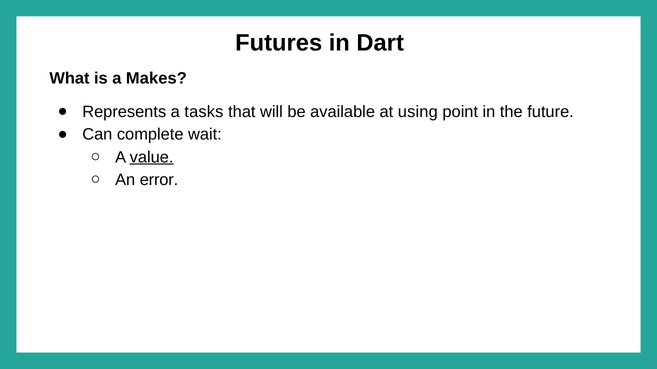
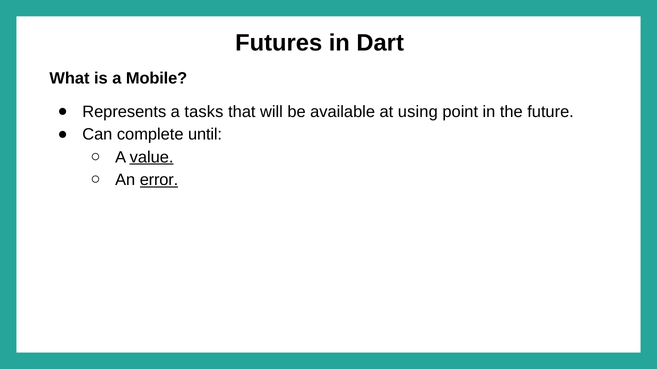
Makes: Makes -> Mobile
wait: wait -> until
error underline: none -> present
